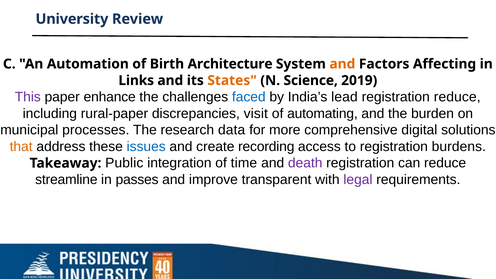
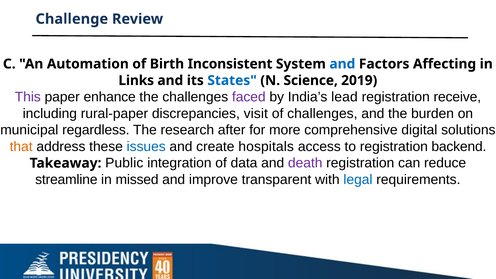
University: University -> Challenge
Architecture: Architecture -> Inconsistent
and at (342, 64) colour: orange -> blue
States colour: orange -> blue
faced colour: blue -> purple
registration reduce: reduce -> receive
of automating: automating -> challenges
processes: processes -> regardless
data: data -> after
recording: recording -> hospitals
burdens: burdens -> backend
time: time -> data
passes: passes -> missed
legal colour: purple -> blue
